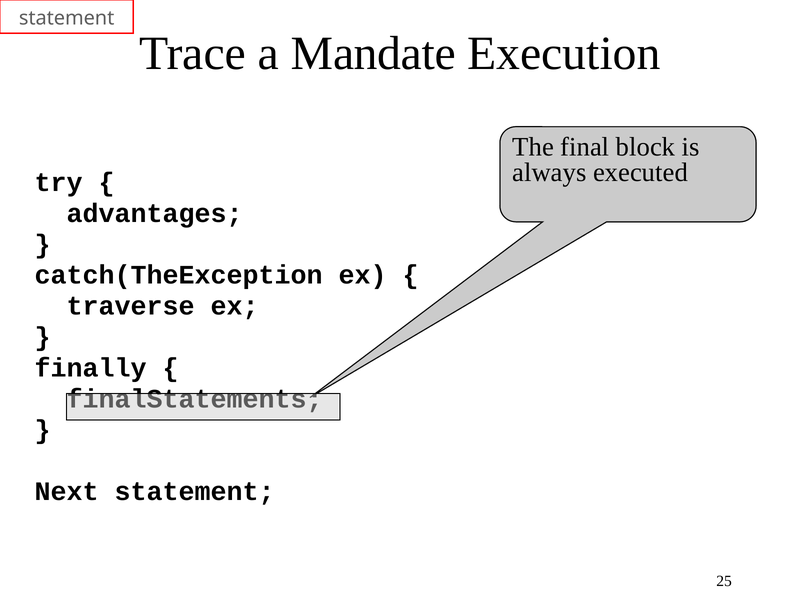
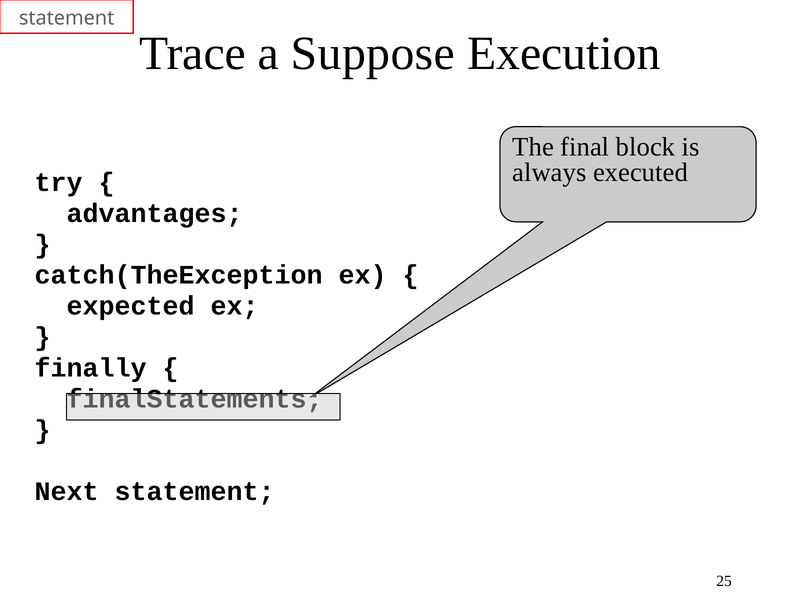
Mandate: Mandate -> Suppose
traverse: traverse -> expected
